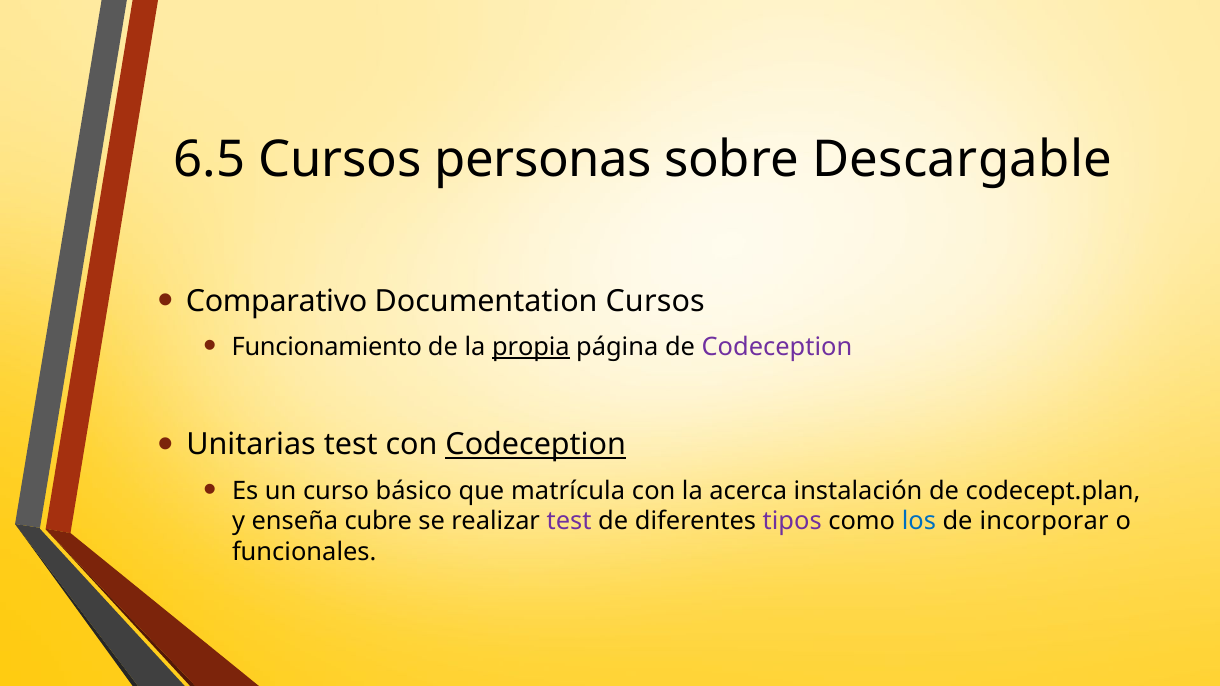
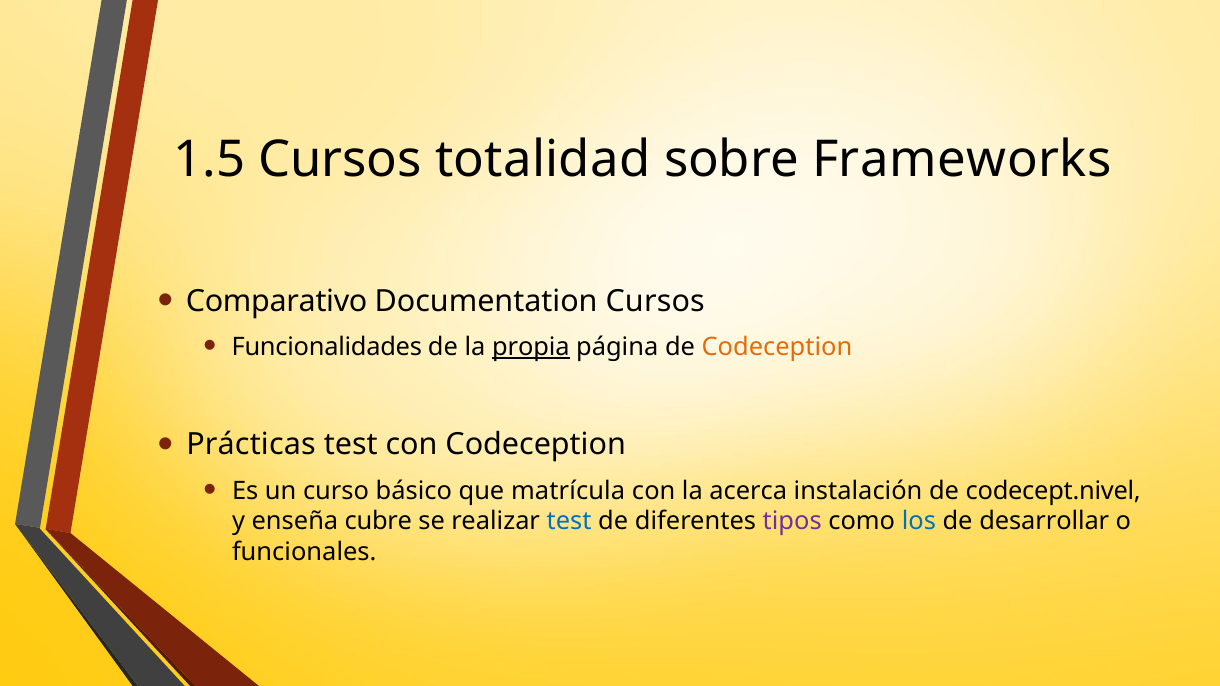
6.5: 6.5 -> 1.5
personas: personas -> totalidad
Descargable: Descargable -> Frameworks
Funcionamiento: Funcionamiento -> Funcionalidades
Codeception at (777, 347) colour: purple -> orange
Unitarias: Unitarias -> Prácticas
Codeception at (536, 445) underline: present -> none
codecept.plan: codecept.plan -> codecept.nivel
test at (569, 522) colour: purple -> blue
incorporar: incorporar -> desarrollar
